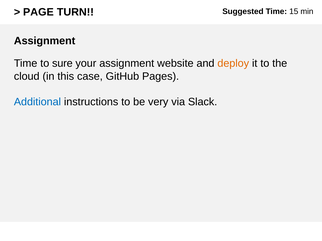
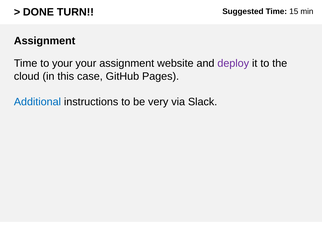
PAGE: PAGE -> DONE
to sure: sure -> your
deploy colour: orange -> purple
